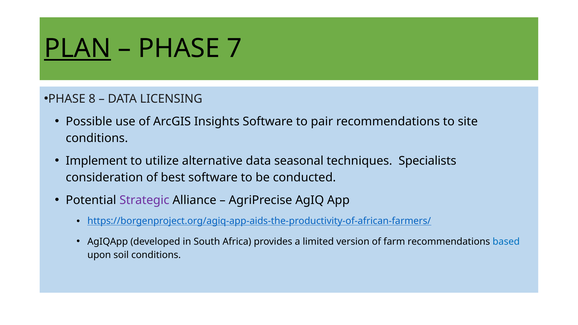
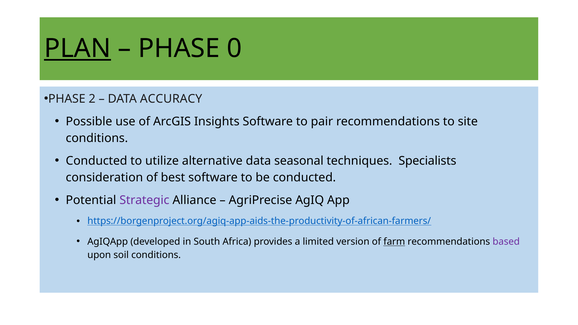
7: 7 -> 0
8: 8 -> 2
LICENSING: LICENSING -> ACCURACY
Implement at (97, 161): Implement -> Conducted
farm underline: none -> present
based colour: blue -> purple
